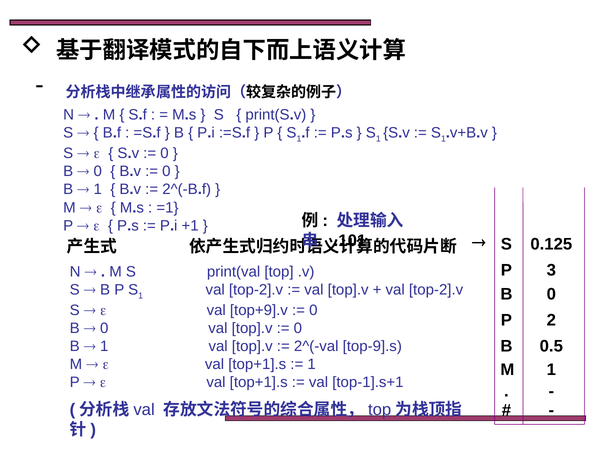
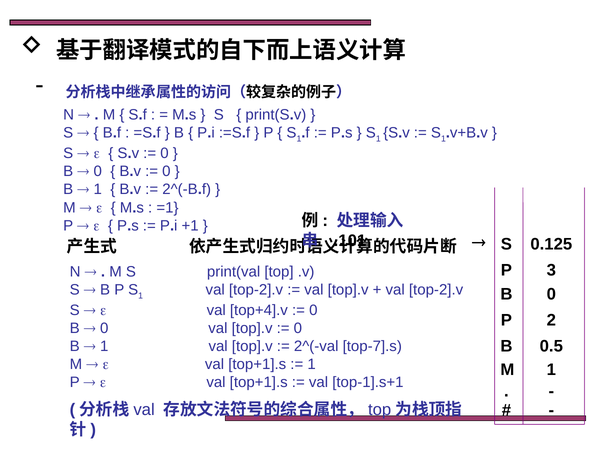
top+9].v: top+9].v -> top+4].v
top-9].s: top-9].s -> top-7].s
